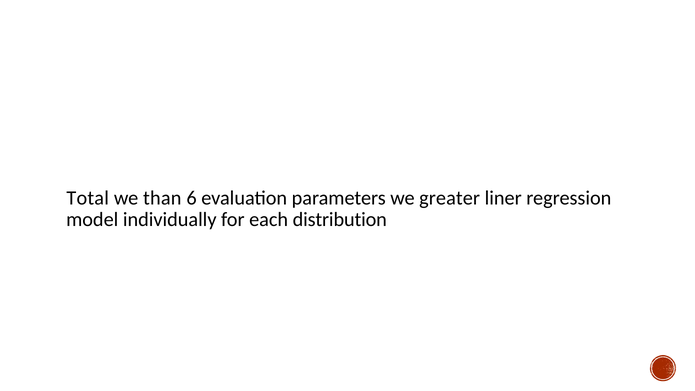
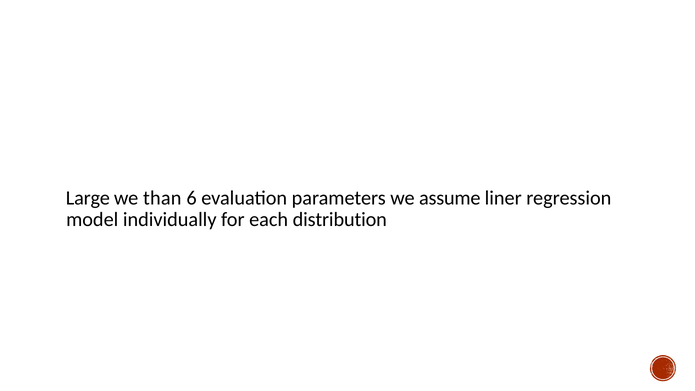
Total: Total -> Large
greater: greater -> assume
